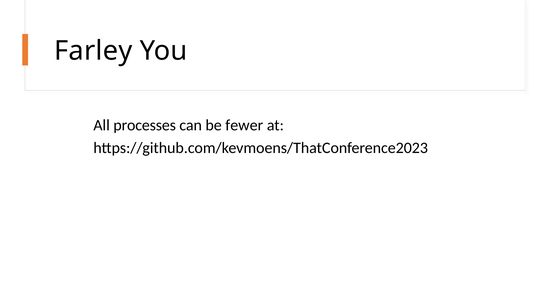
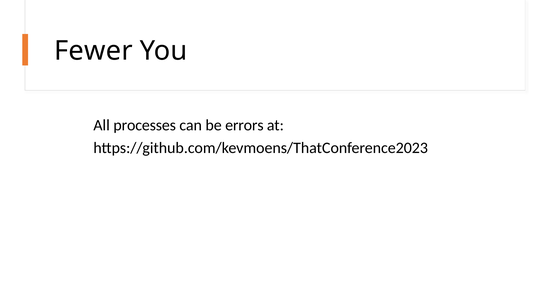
Farley: Farley -> Fewer
fewer: fewer -> errors
